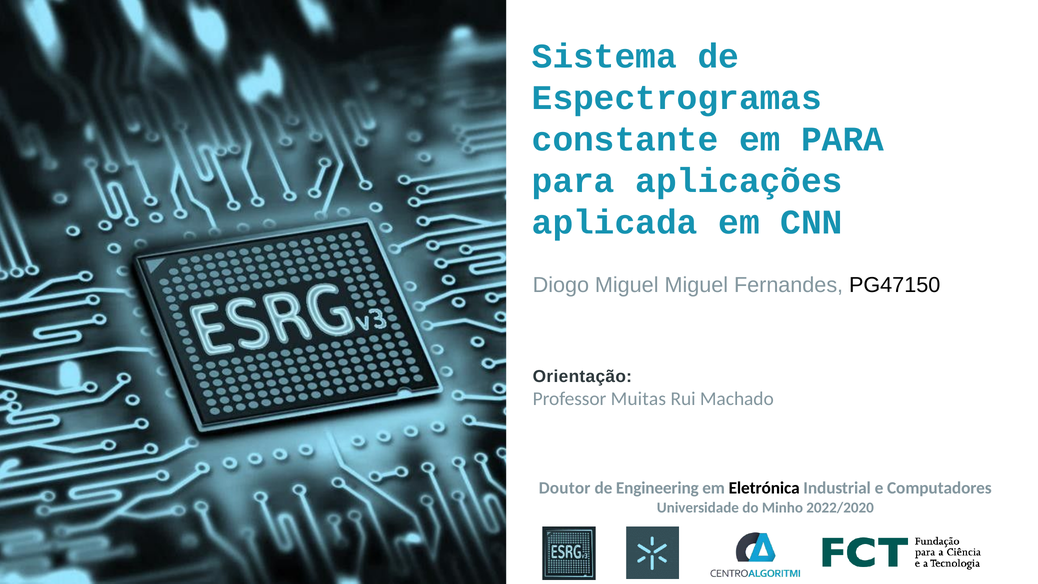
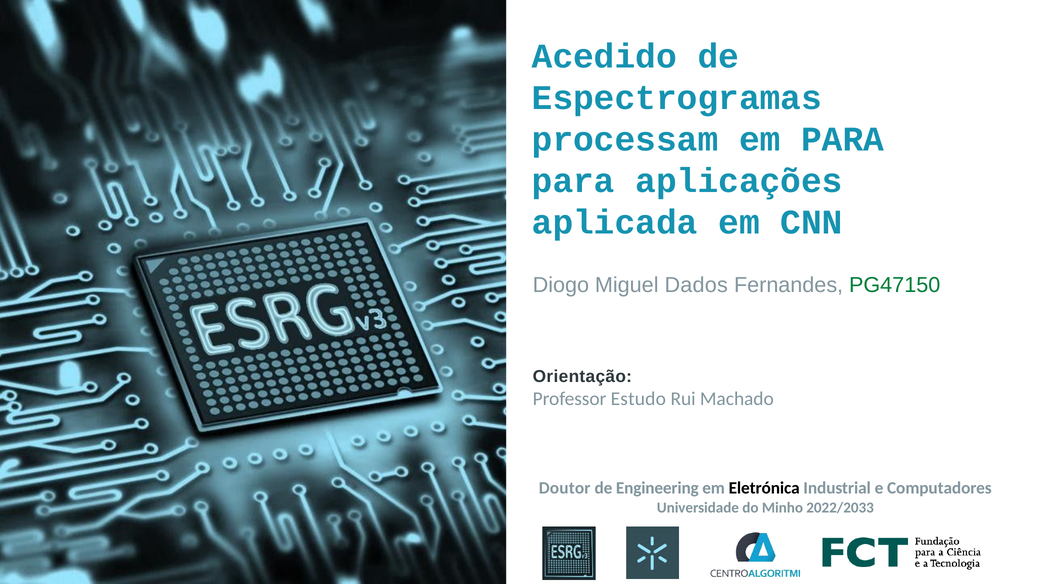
Sistema: Sistema -> Acedido
constante: constante -> processam
Miguel Miguel: Miguel -> Dados
PG47150 colour: black -> green
Muitas: Muitas -> Estudo
2022/2020: 2022/2020 -> 2022/2033
